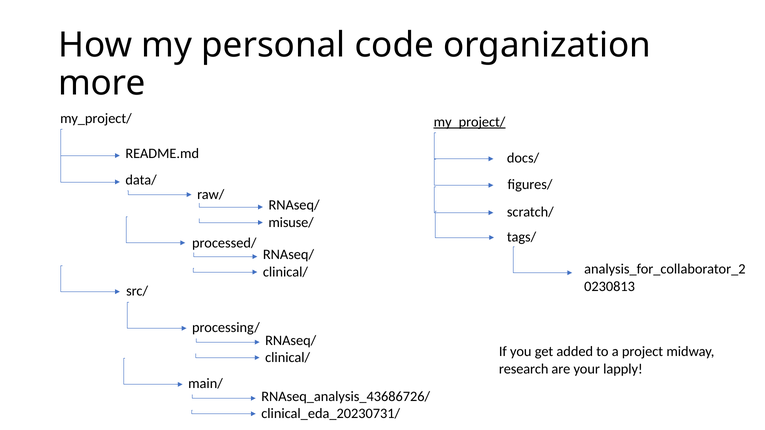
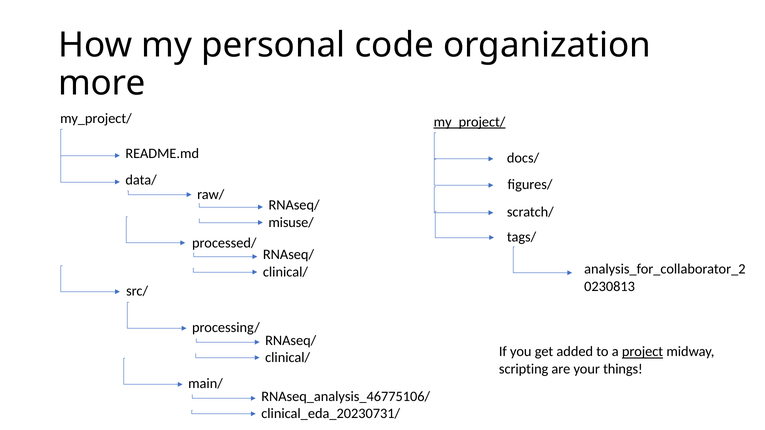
project underline: none -> present
research: research -> scripting
lapply: lapply -> things
RNAseq_analysis_43686726/: RNAseq_analysis_43686726/ -> RNAseq_analysis_46775106/
